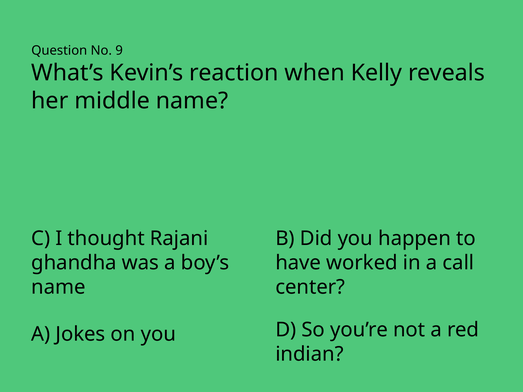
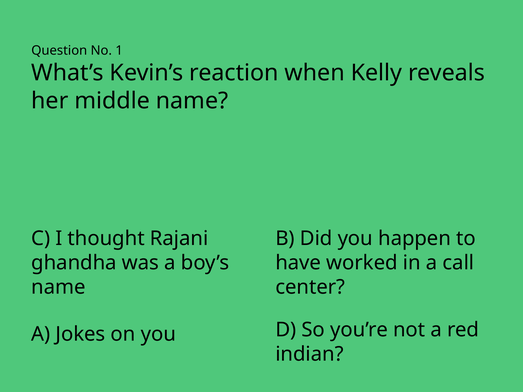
9: 9 -> 1
